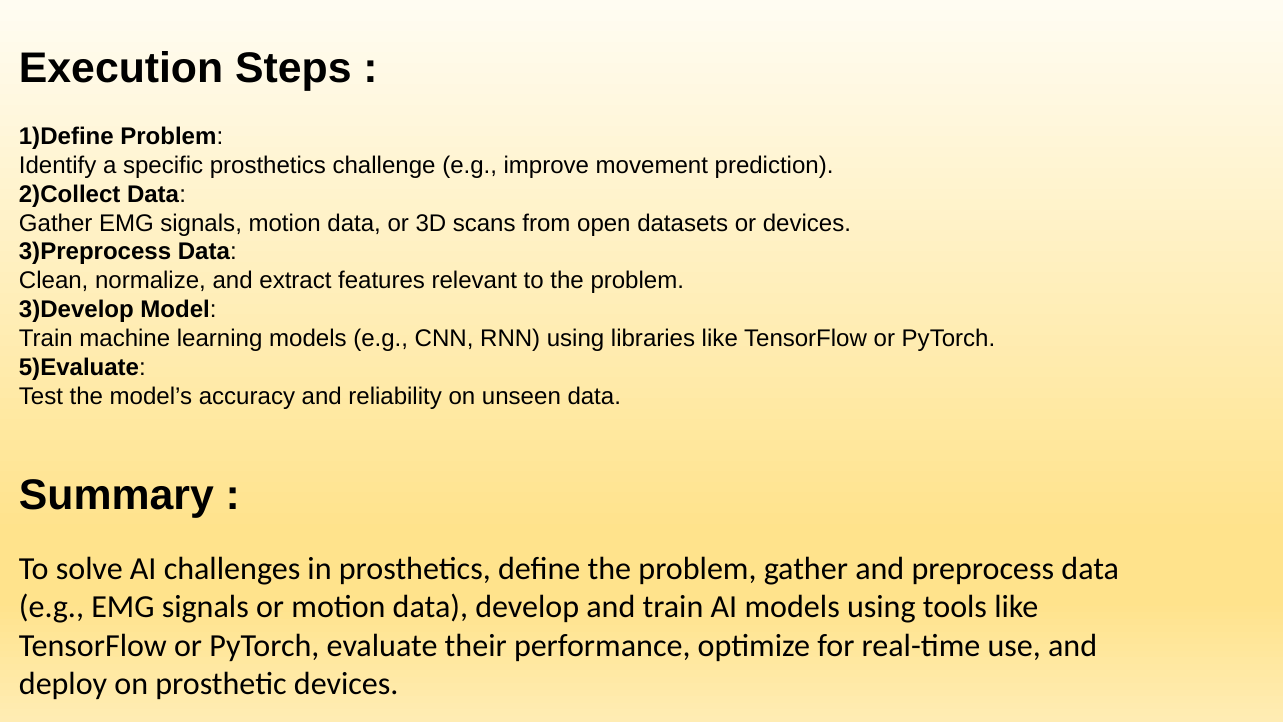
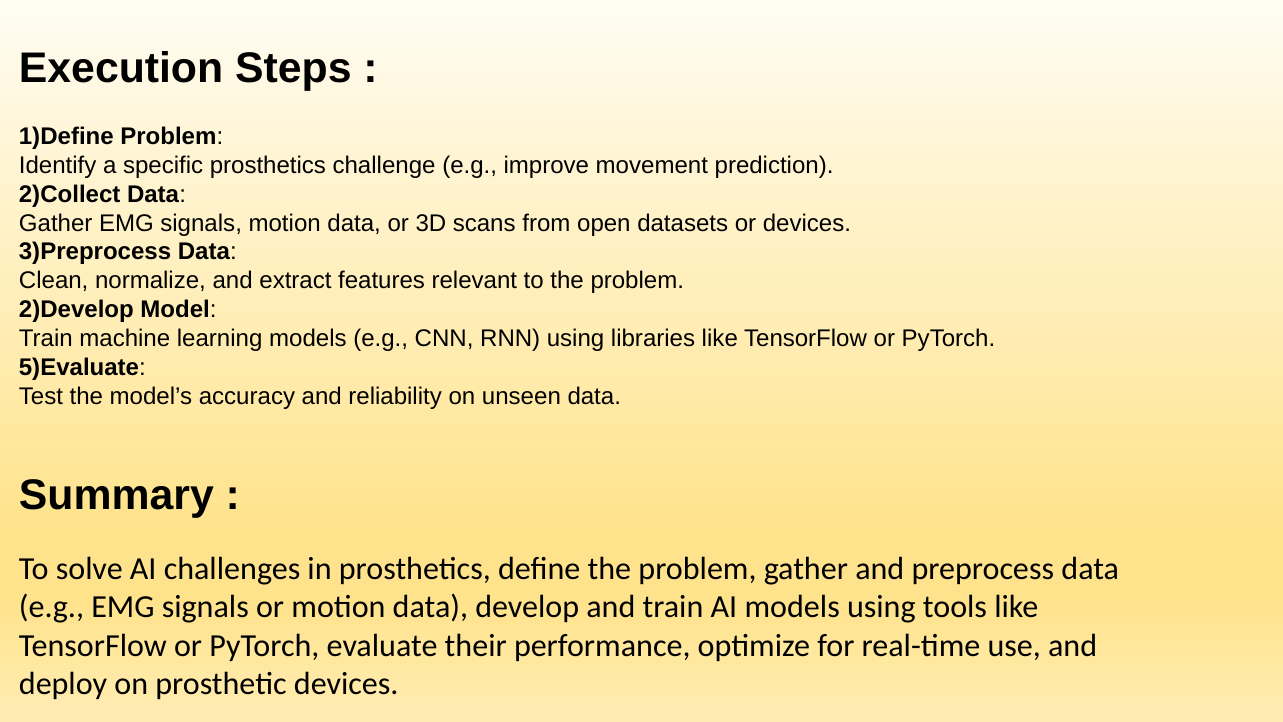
3)Develop: 3)Develop -> 2)Develop
